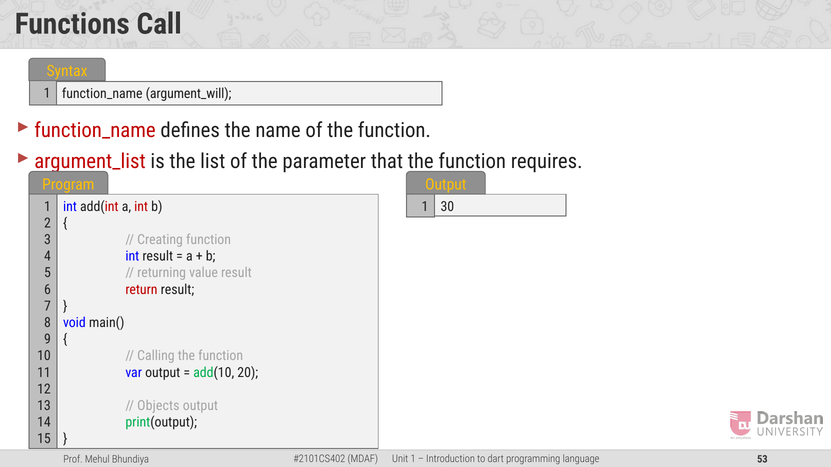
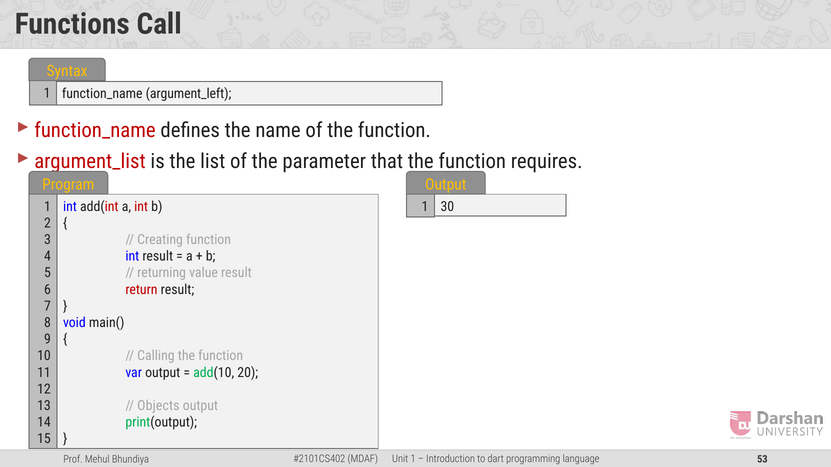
argument_will: argument_will -> argument_left
